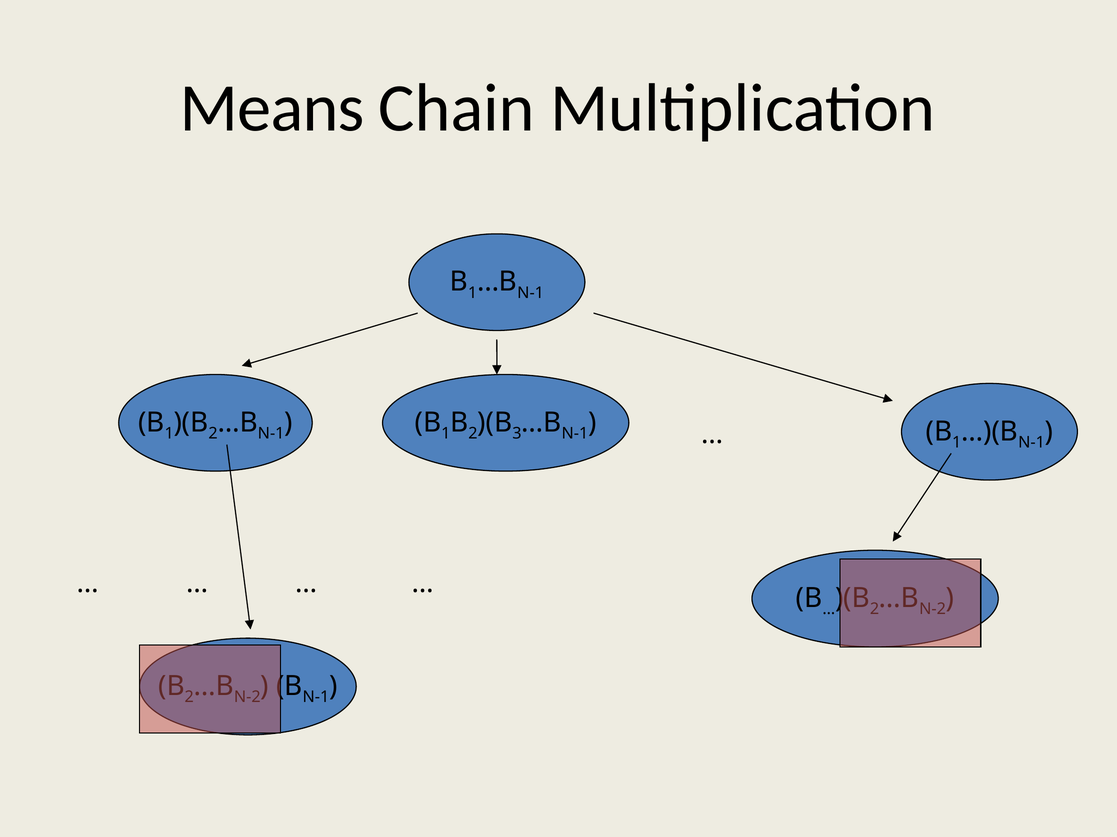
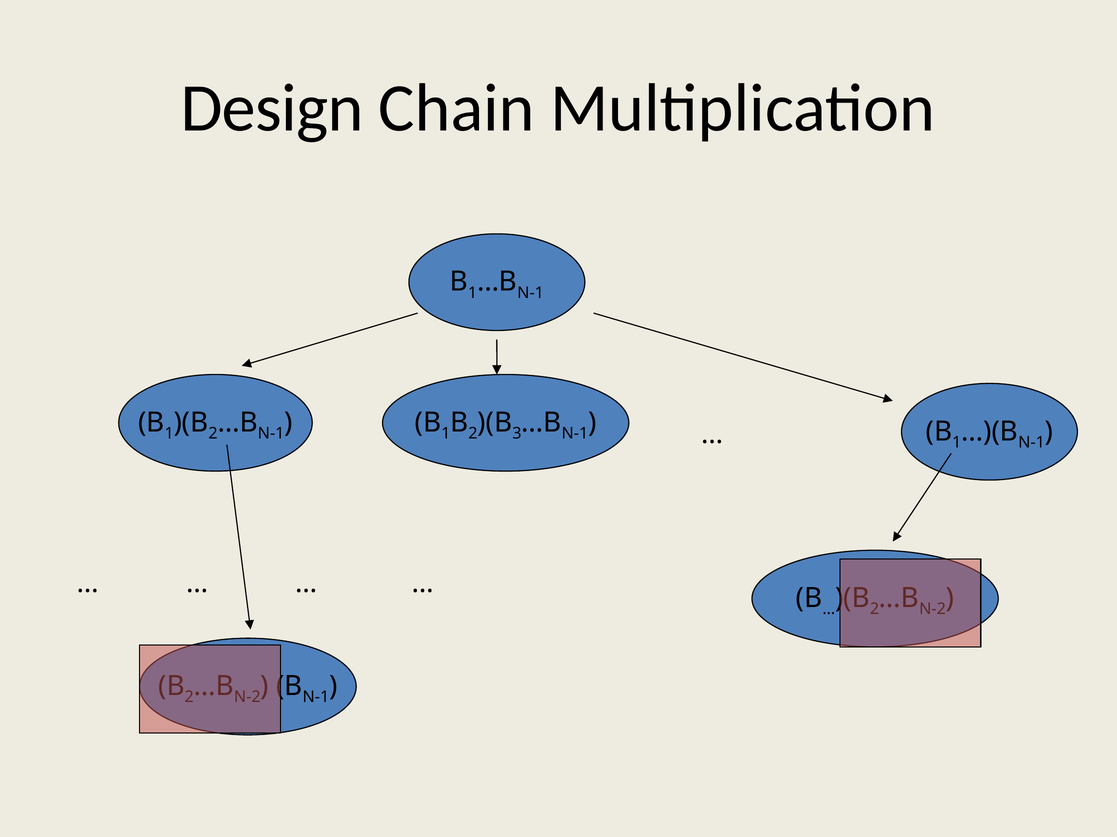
Means: Means -> Design
